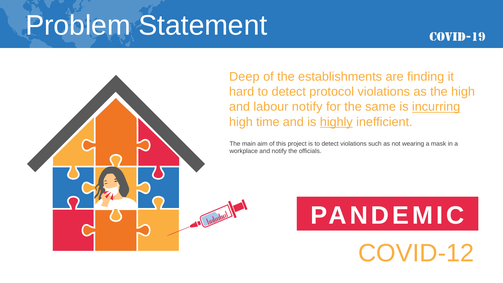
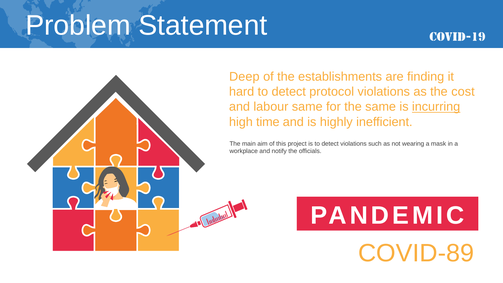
the high: high -> cost
labour notify: notify -> same
highly underline: present -> none
COVID-12: COVID-12 -> COVID-89
